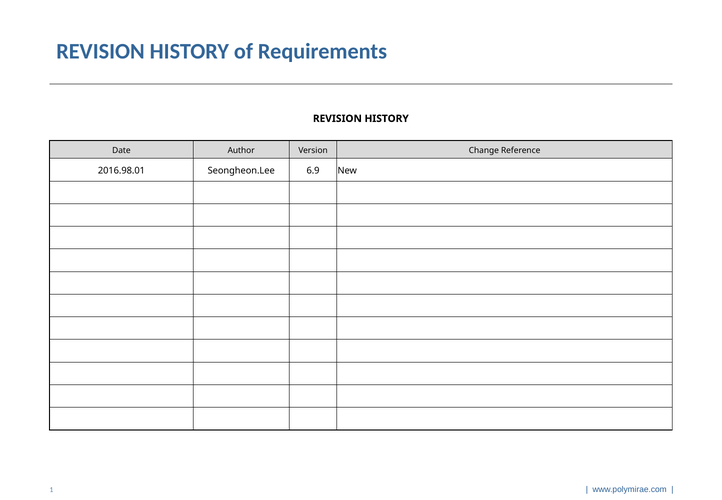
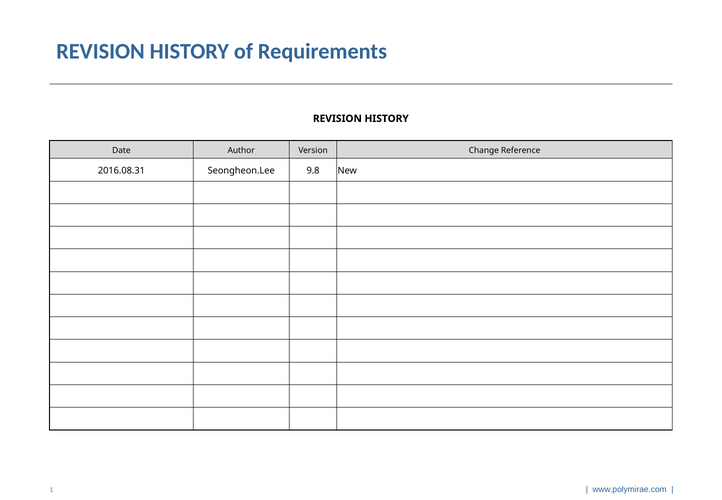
2016.98.01: 2016.98.01 -> 2016.08.31
6.9: 6.9 -> 9.8
